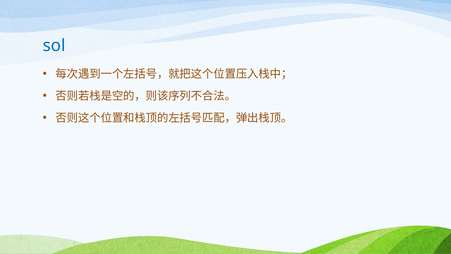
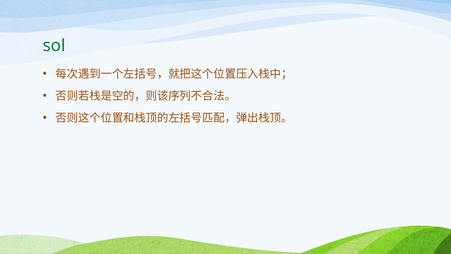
sol colour: blue -> green
